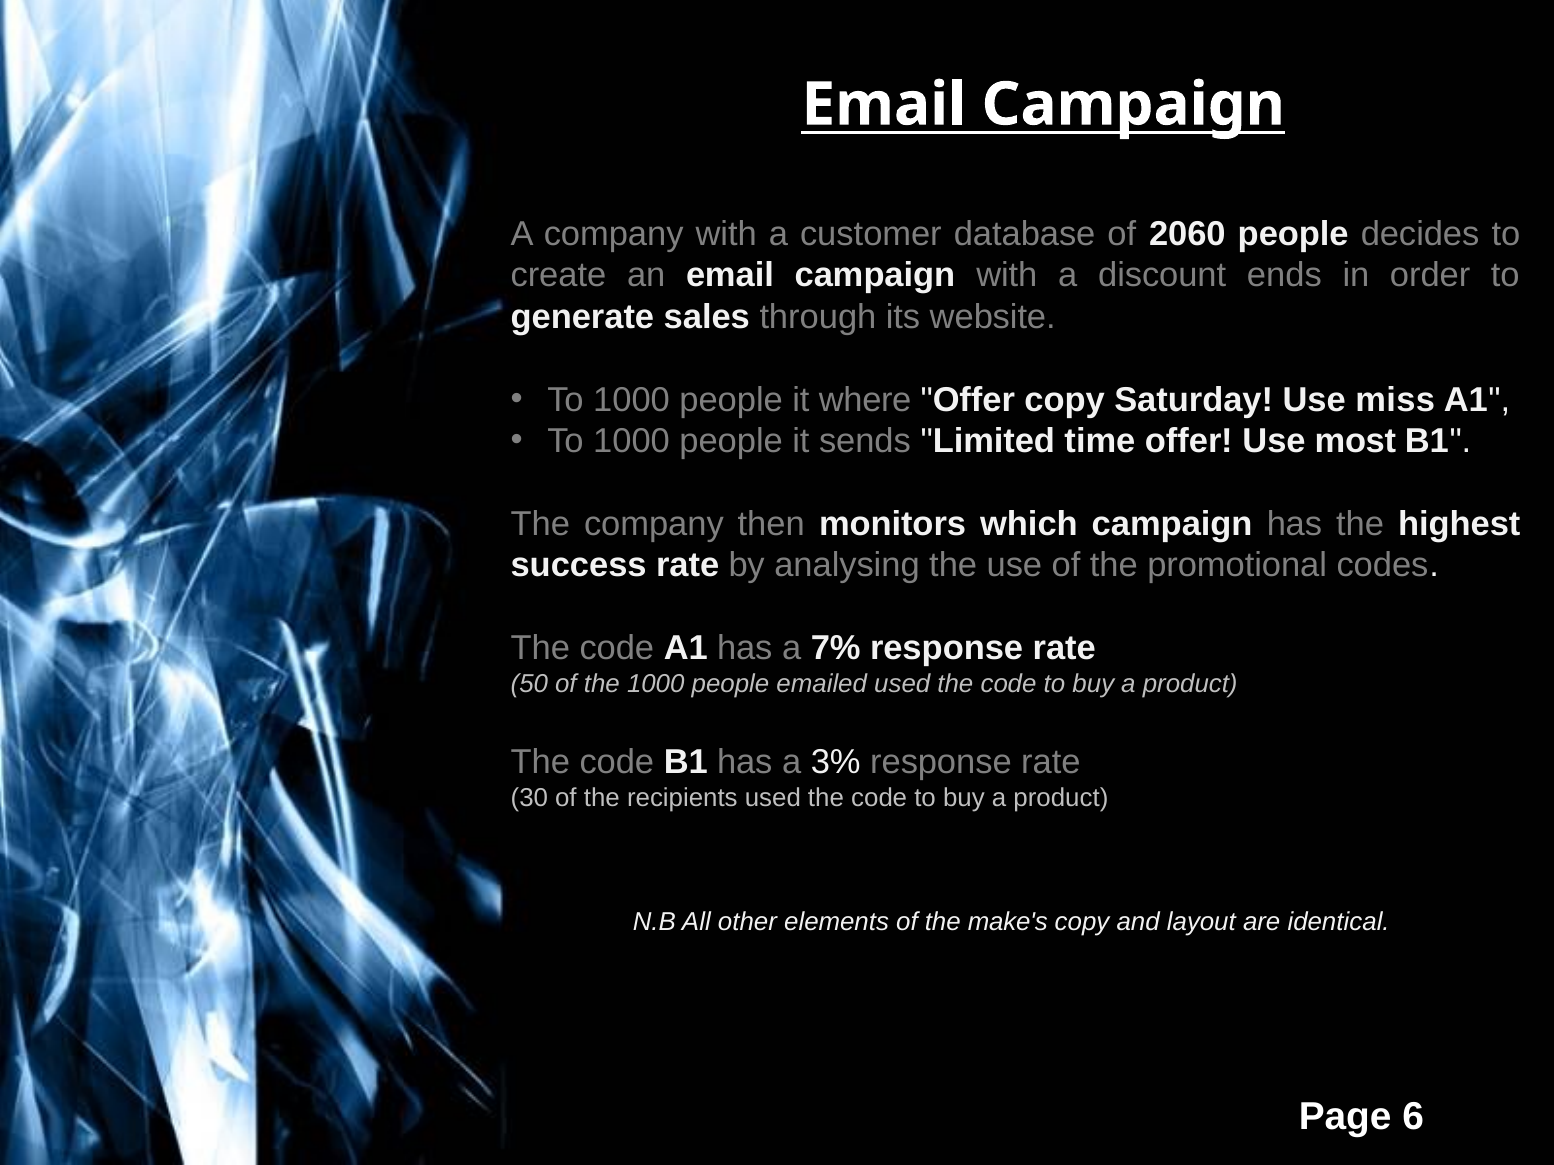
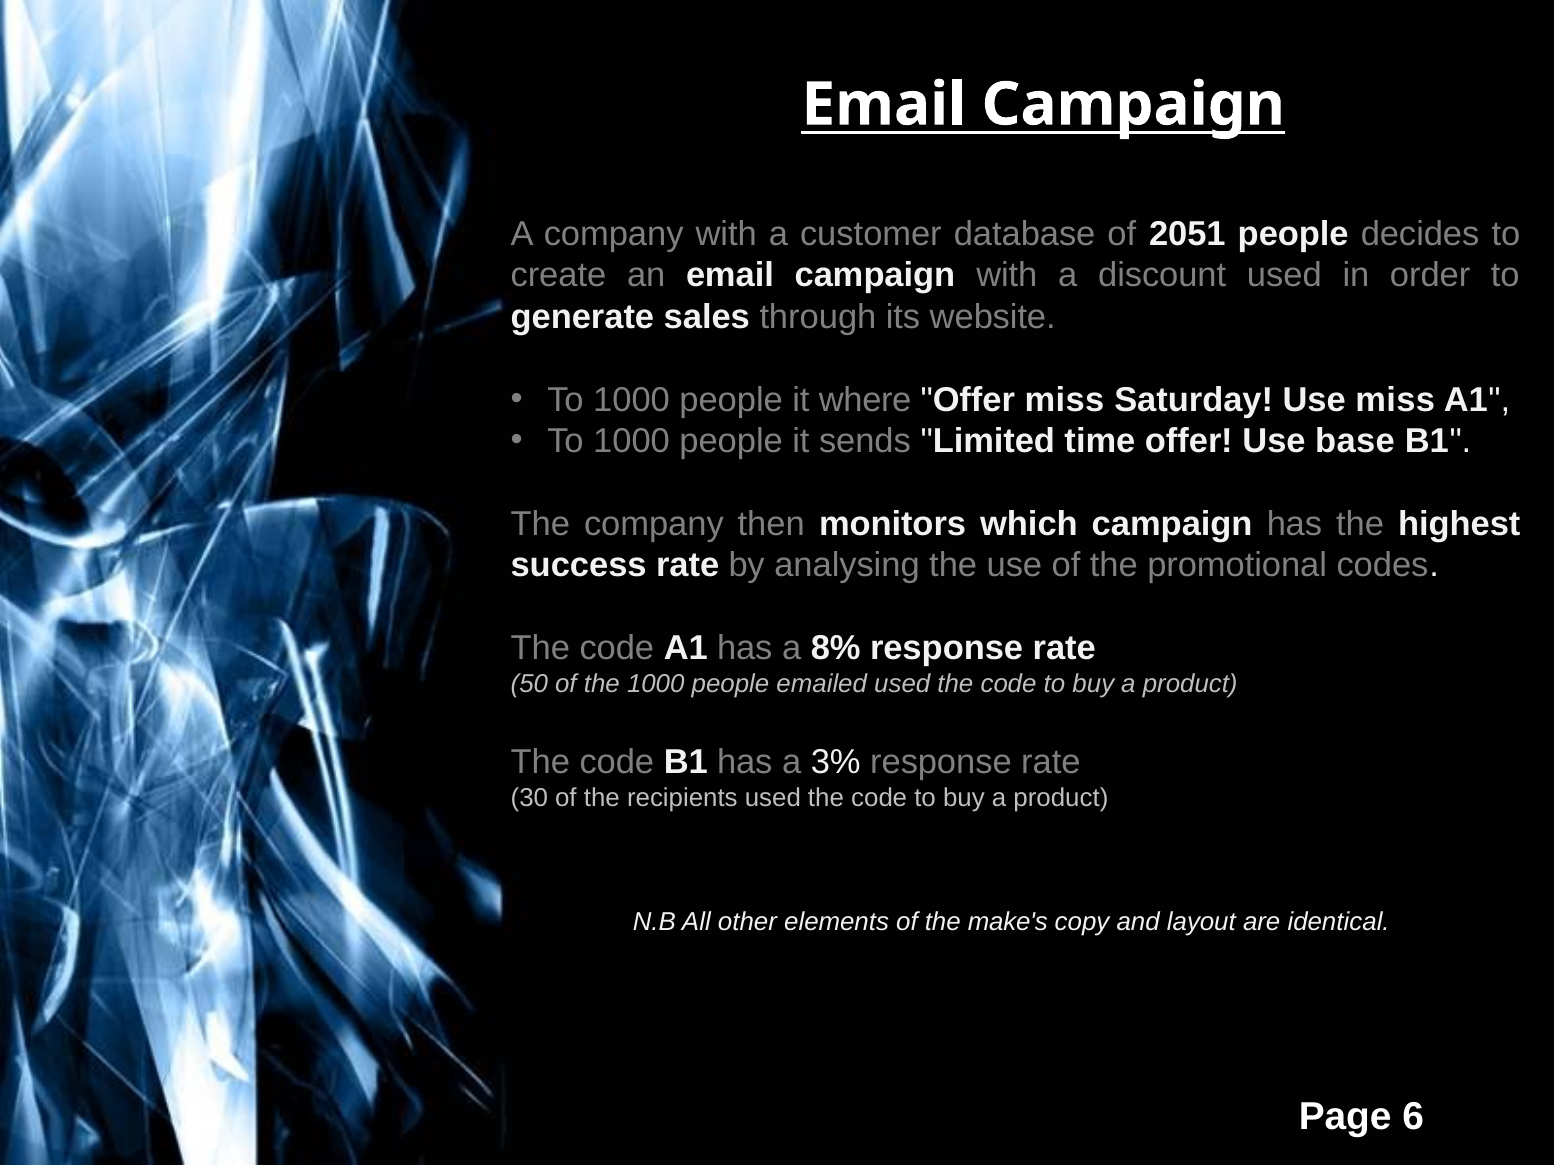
2060: 2060 -> 2051
discount ends: ends -> used
Offer copy: copy -> miss
most: most -> base
7%: 7% -> 8%
